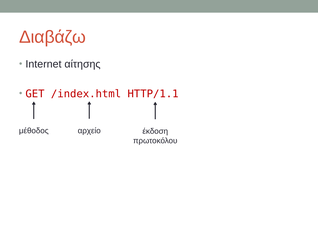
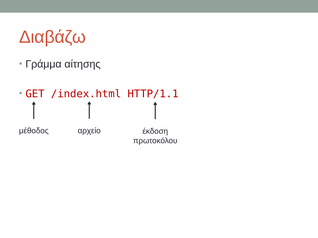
Internet: Internet -> Γράμμα
